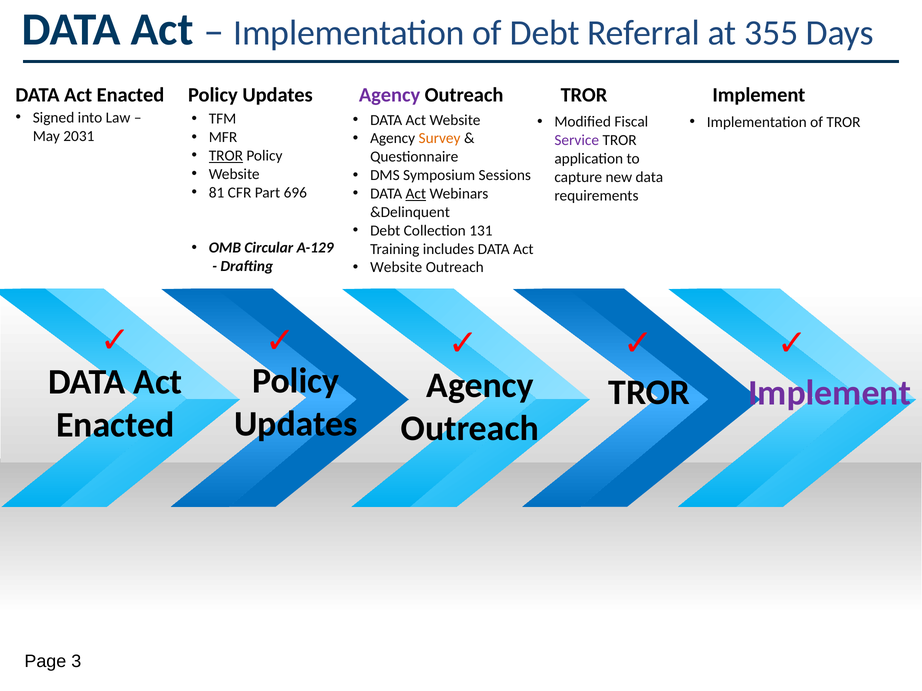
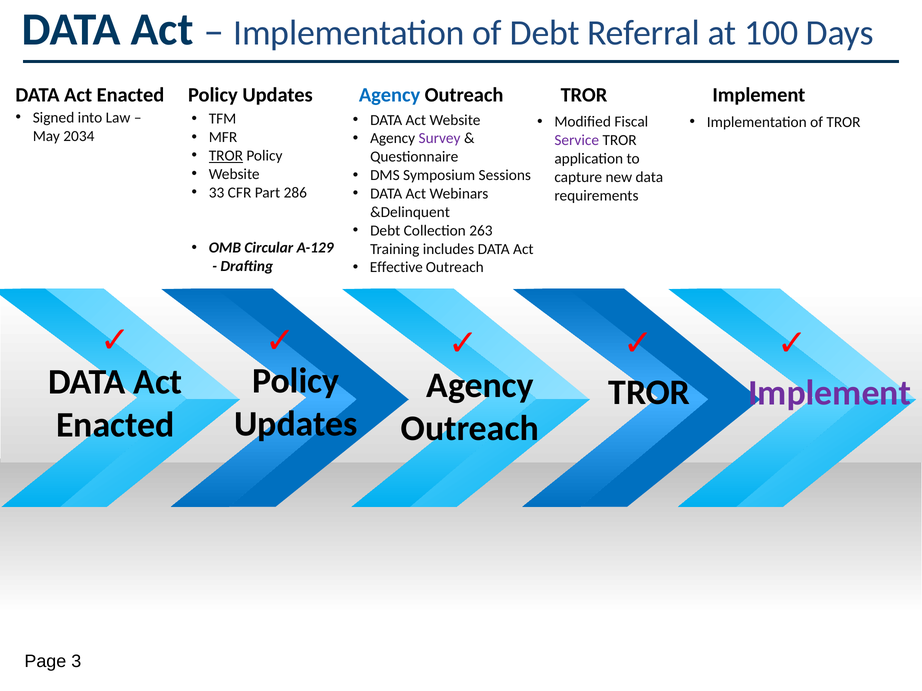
355: 355 -> 100
Agency at (390, 95) colour: purple -> blue
2031: 2031 -> 2034
Survey colour: orange -> purple
81: 81 -> 33
696: 696 -> 286
Act at (416, 194) underline: present -> none
131: 131 -> 263
Website at (396, 268): Website -> Effective
